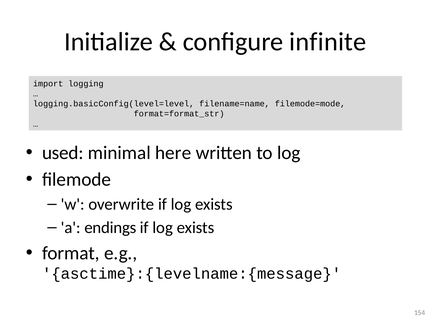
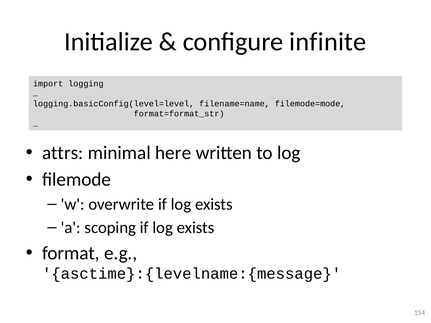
used: used -> attrs
endings: endings -> scoping
